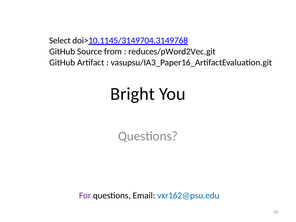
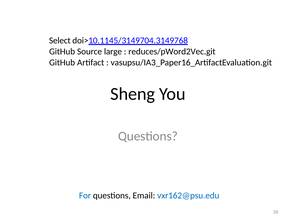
from: from -> large
Bright: Bright -> Sheng
For colour: purple -> blue
